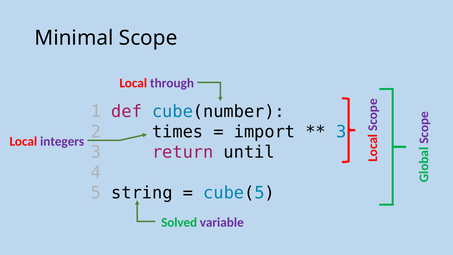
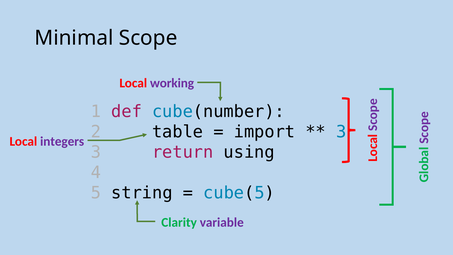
through: through -> working
times: times -> table
until: until -> using
Solved: Solved -> Clarity
